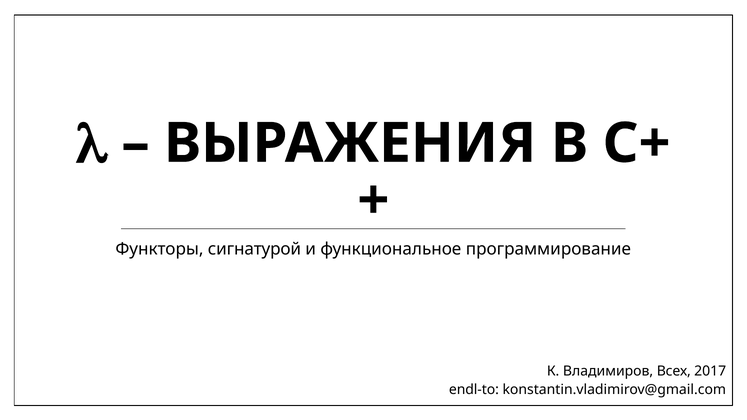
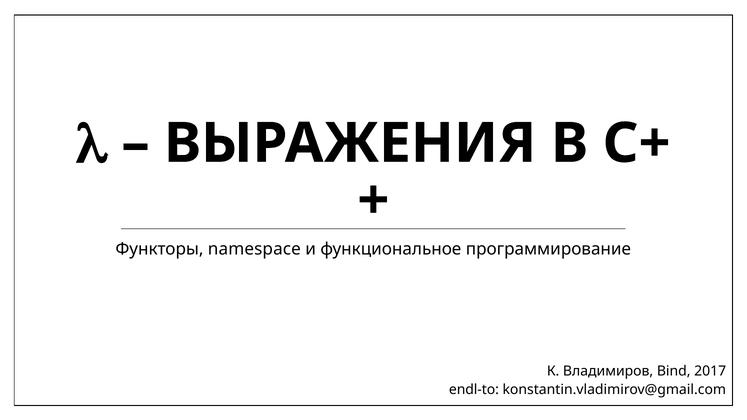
сигнатурой: сигнатурой -> namespace
Всех: Всех -> Bind
